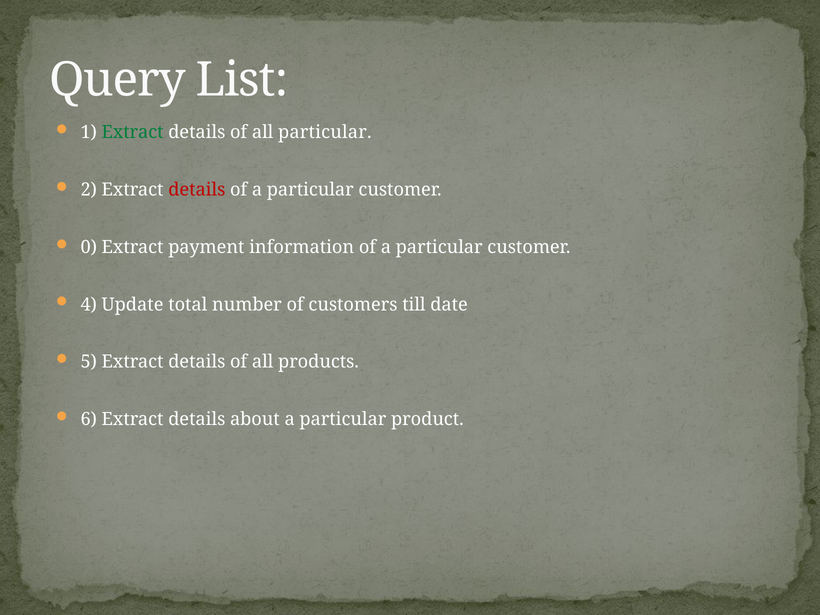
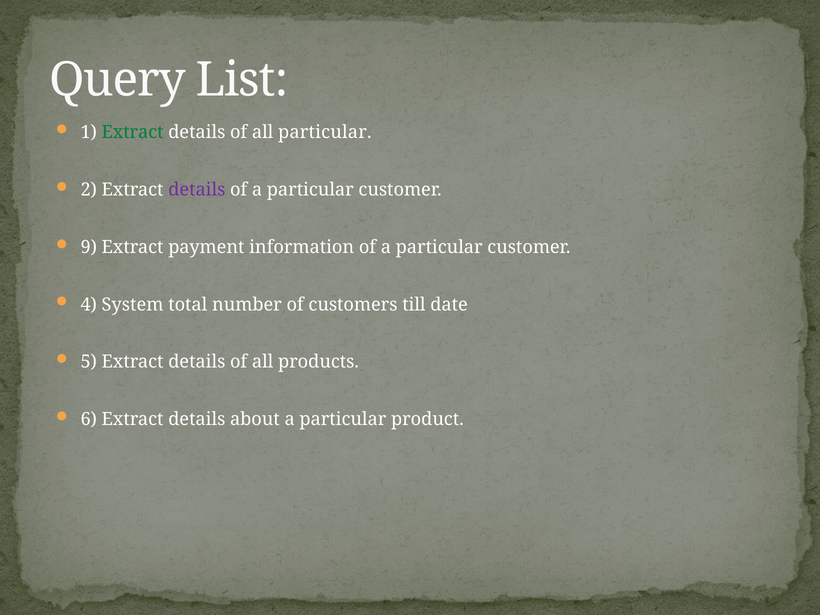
details at (197, 190) colour: red -> purple
0: 0 -> 9
Update: Update -> System
